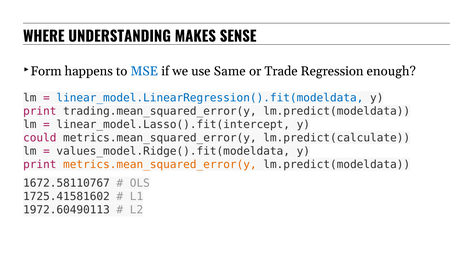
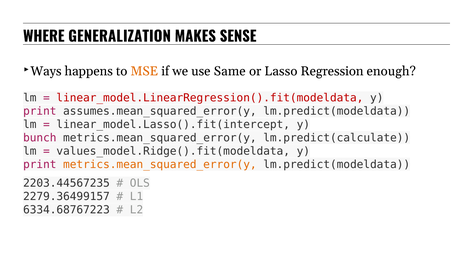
UNDERSTANDING: UNDERSTANDING -> GENERALIZATION
Form: Form -> Ways
MSE colour: blue -> orange
Trade: Trade -> Lasso
linear_model.LinearRegression().fit(modeldata colour: blue -> red
trading.mean_squared_error(y: trading.mean_squared_error(y -> assumes.mean_squared_error(y
could: could -> bunch
1672.58110767: 1672.58110767 -> 2203.44567235
1725.41581602: 1725.41581602 -> 2279.36499157
1972.60490113: 1972.60490113 -> 6334.68767223
